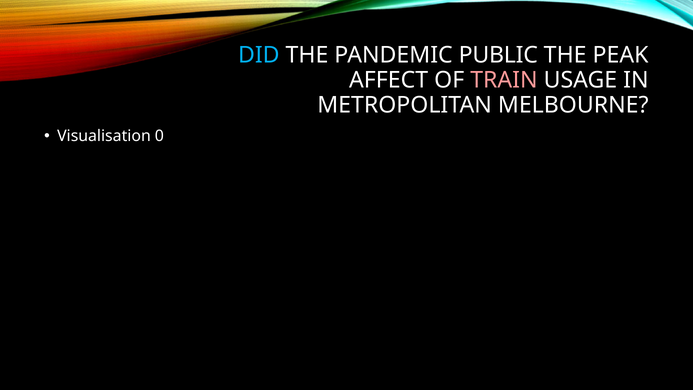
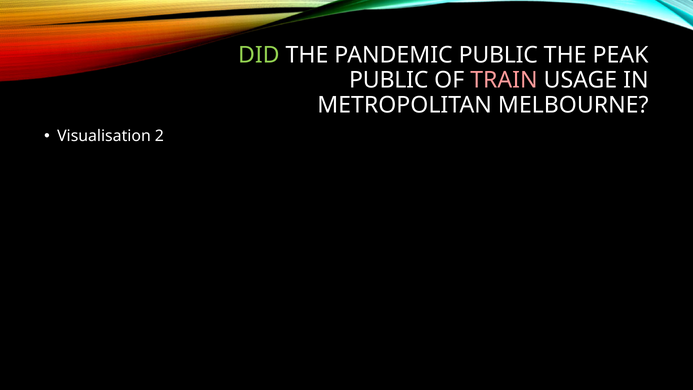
DID colour: light blue -> light green
AFFECT at (389, 80): AFFECT -> PUBLIC
0: 0 -> 2
